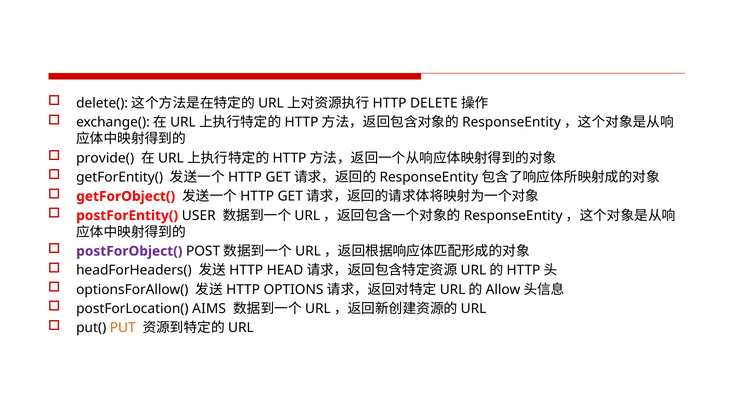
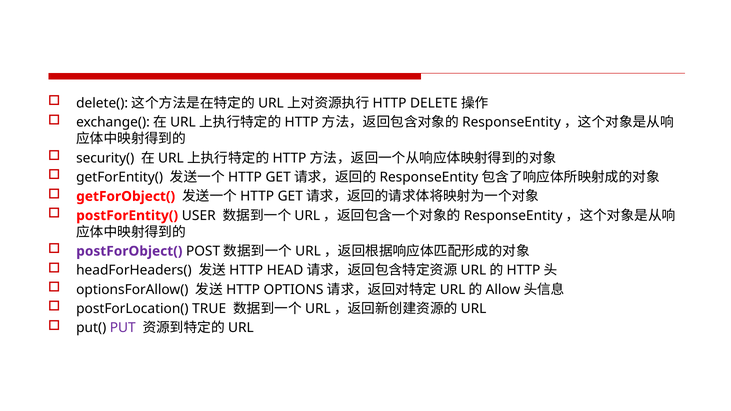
provide(: provide( -> security(
AIMS: AIMS -> TRUE
PUT colour: orange -> purple
